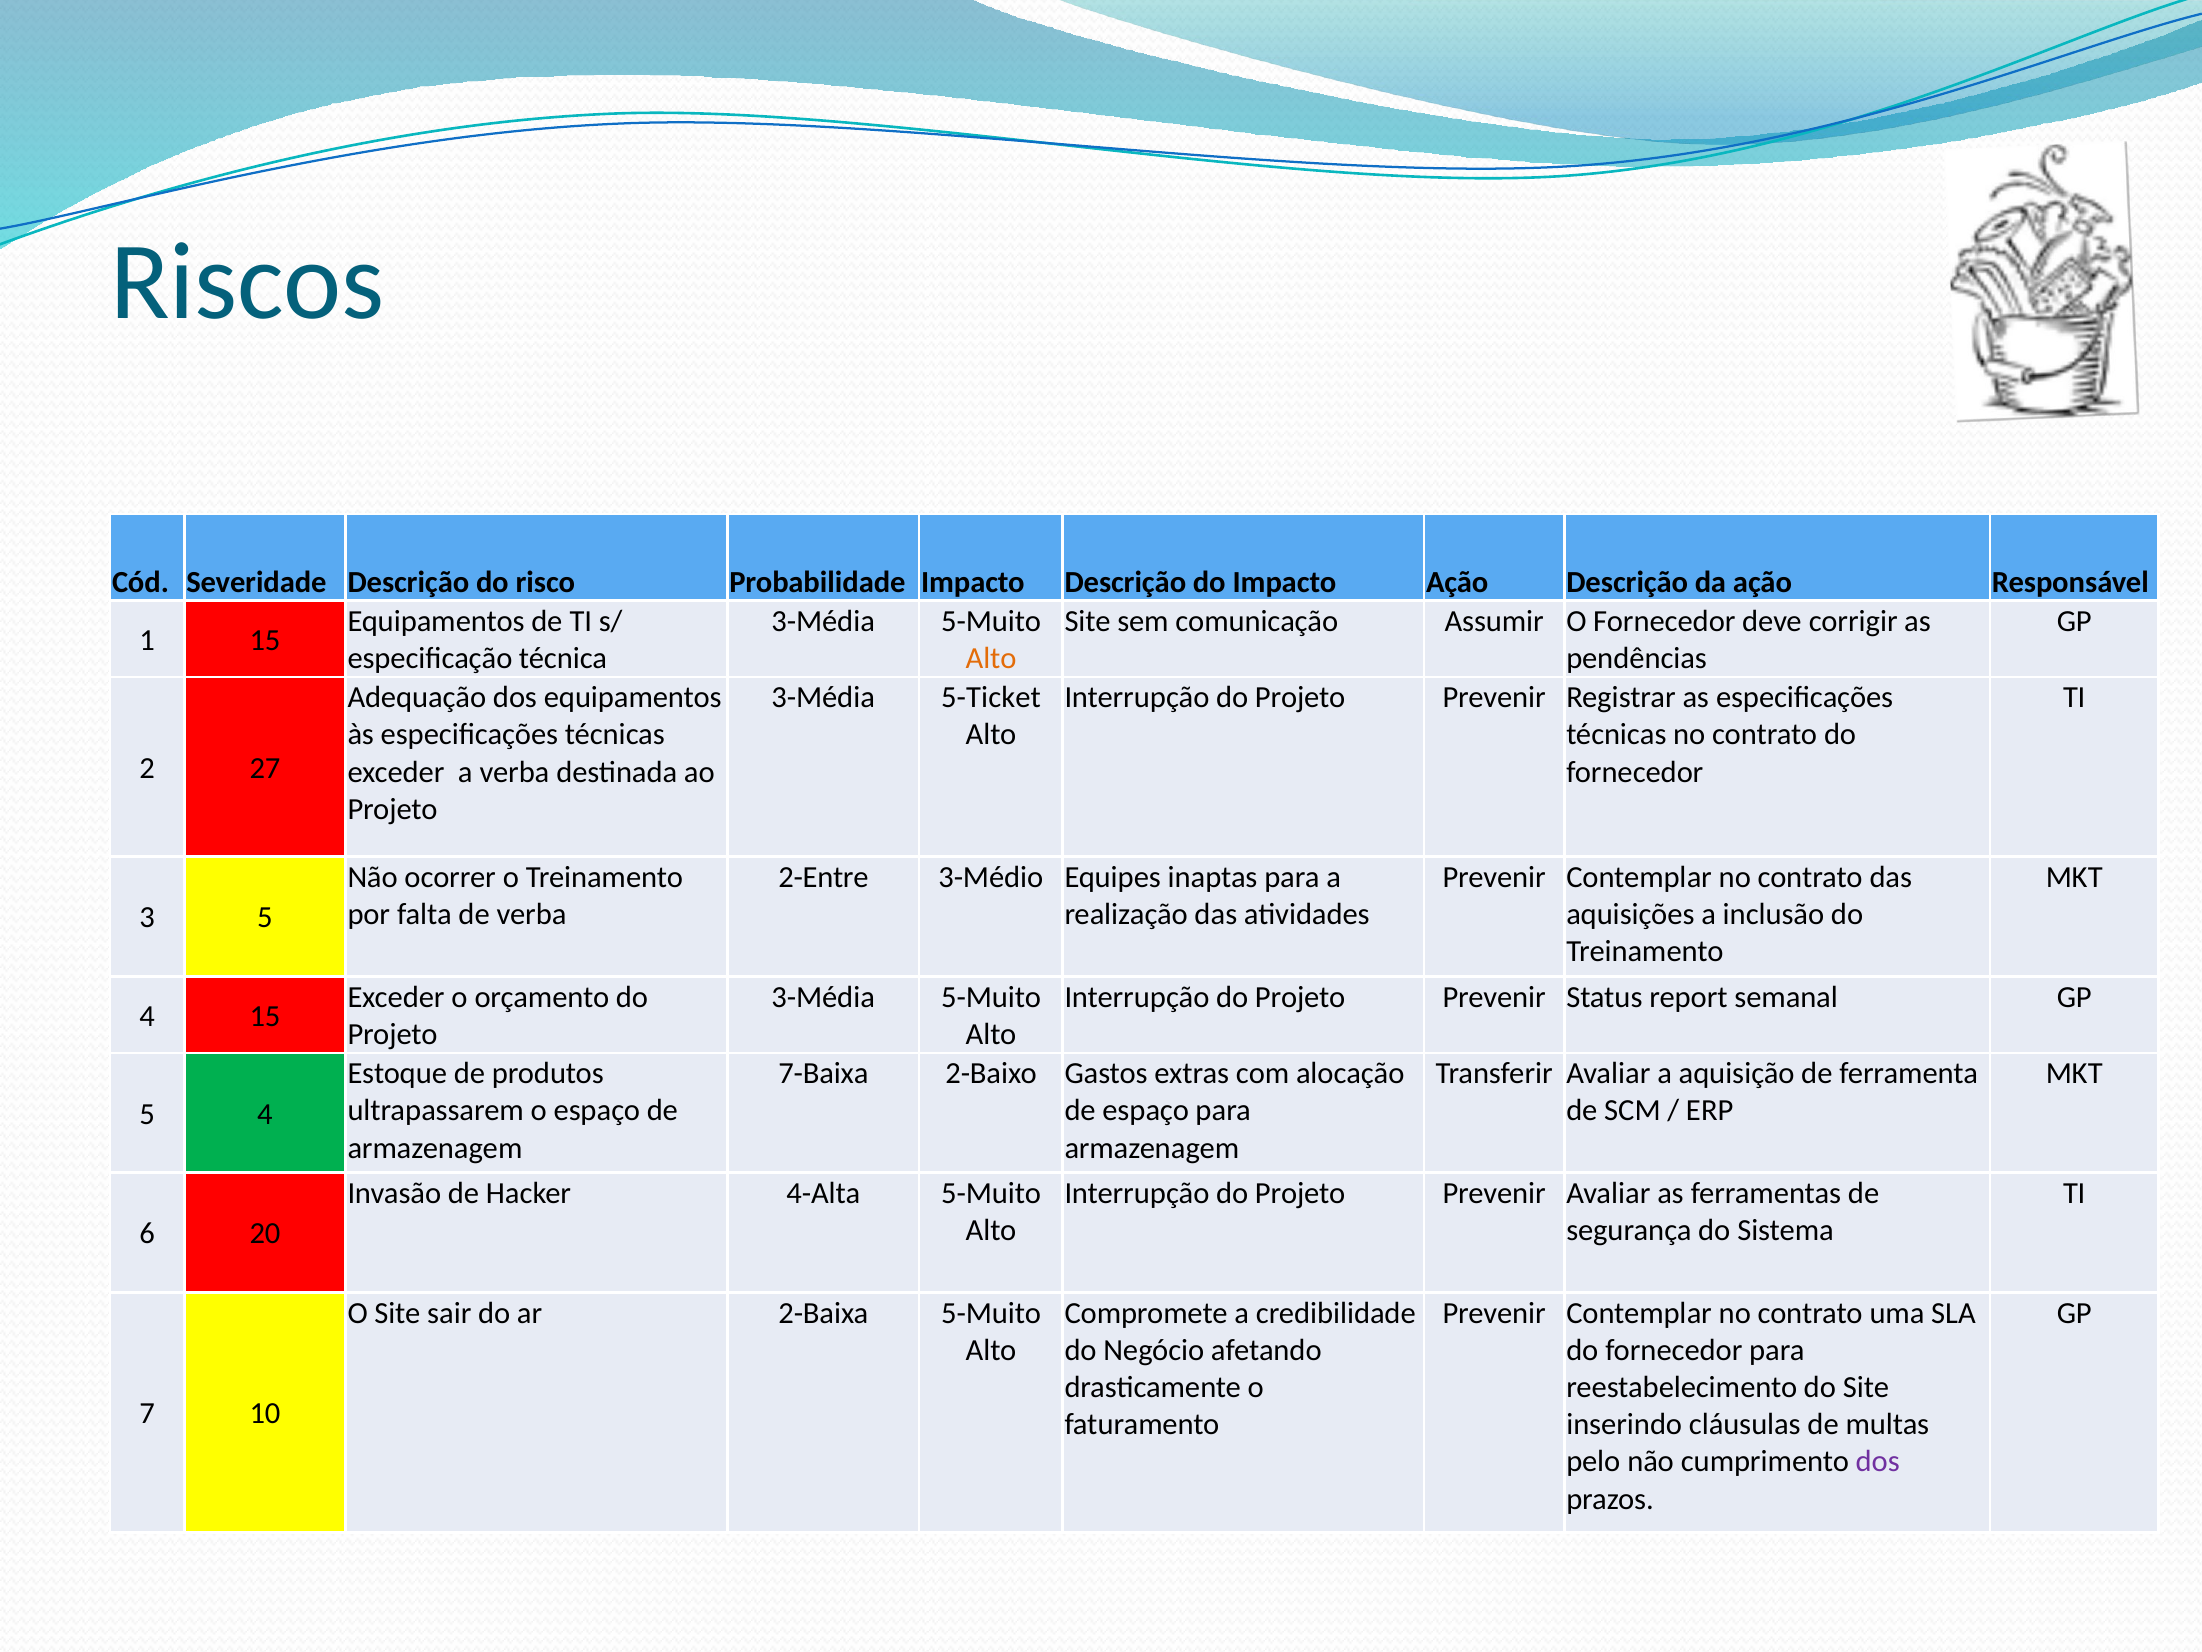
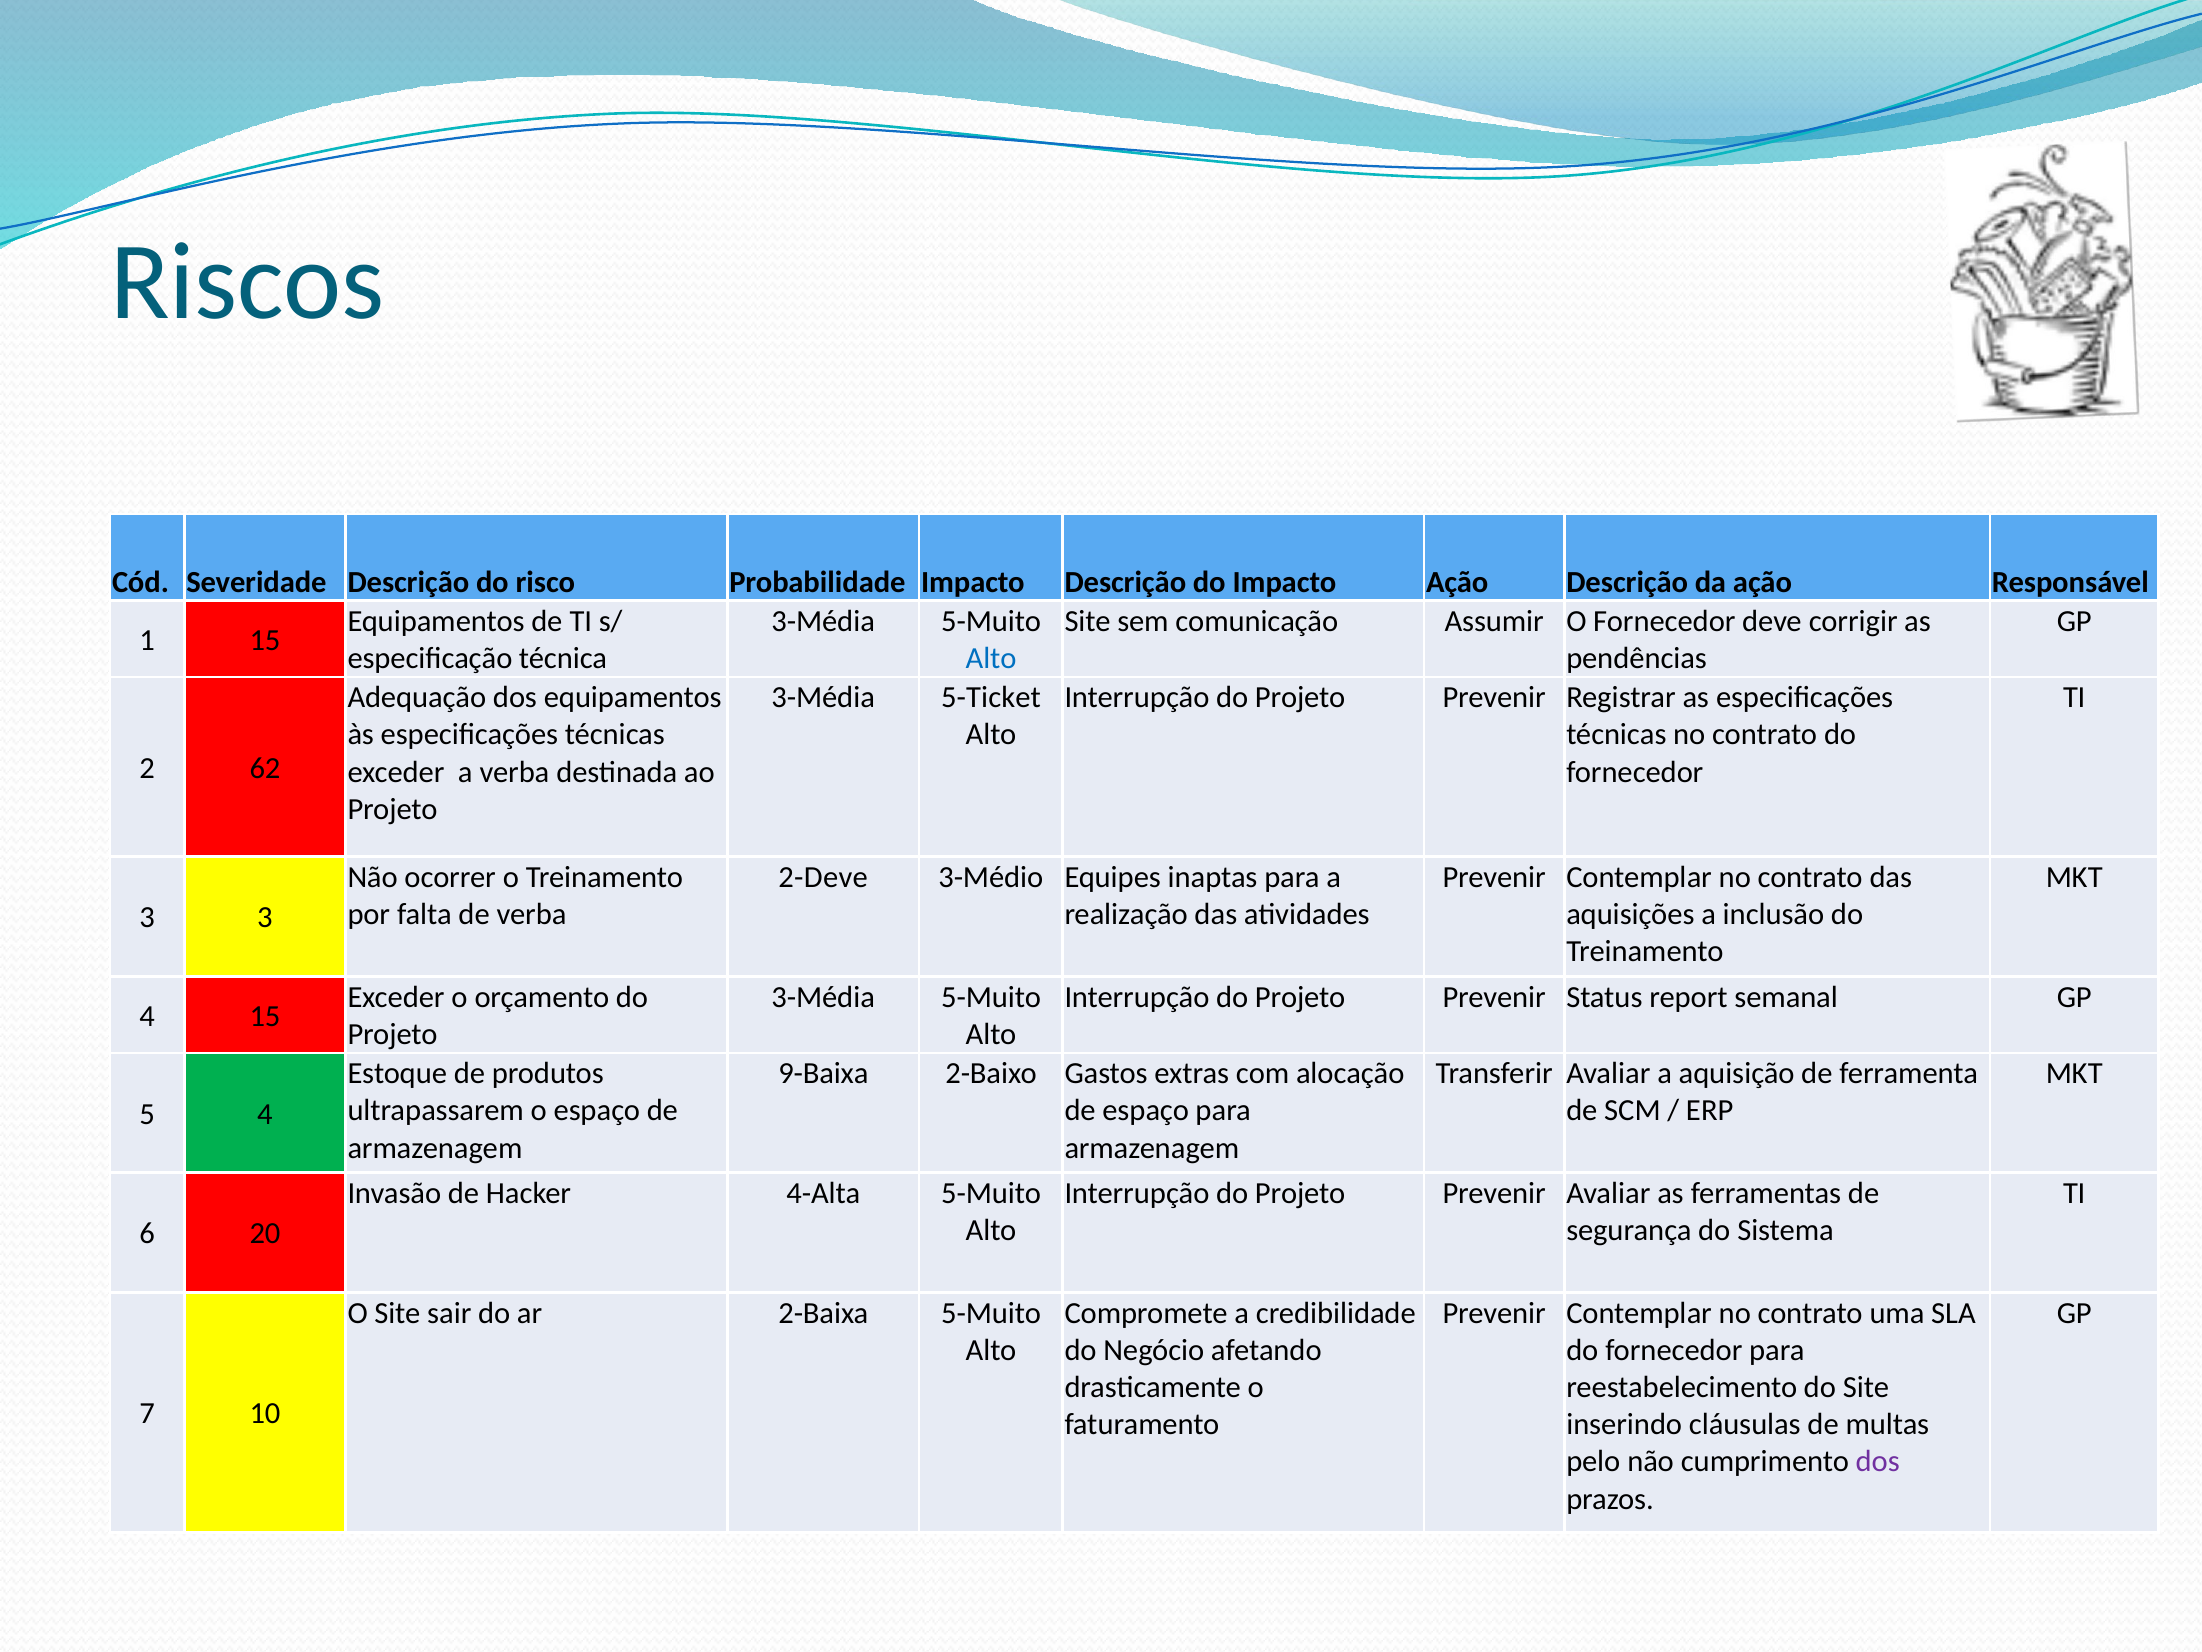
Alto at (991, 658) colour: orange -> blue
27: 27 -> 62
2-Entre: 2-Entre -> 2-Deve
3 5: 5 -> 3
7-Baixa: 7-Baixa -> 9-Baixa
